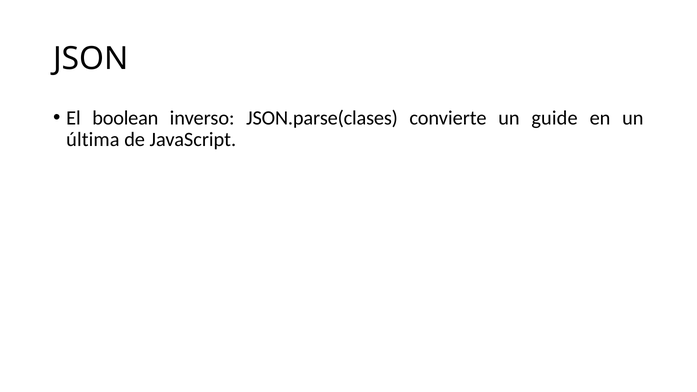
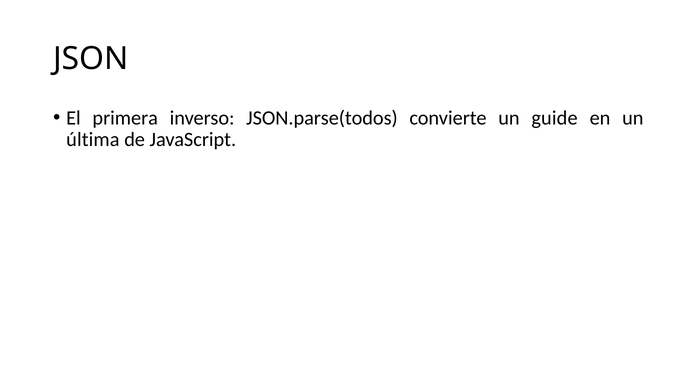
boolean: boolean -> primera
JSON.parse(clases: JSON.parse(clases -> JSON.parse(todos
